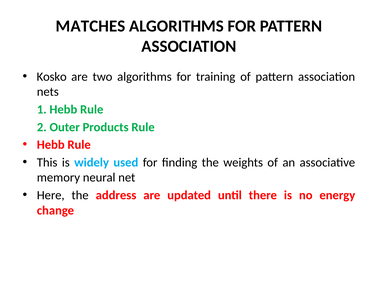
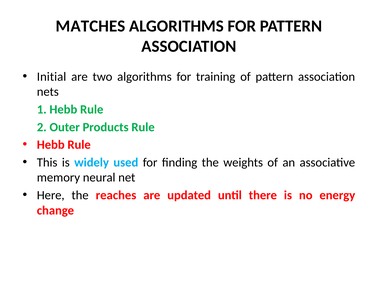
Kosko: Kosko -> Initial
address: address -> reaches
